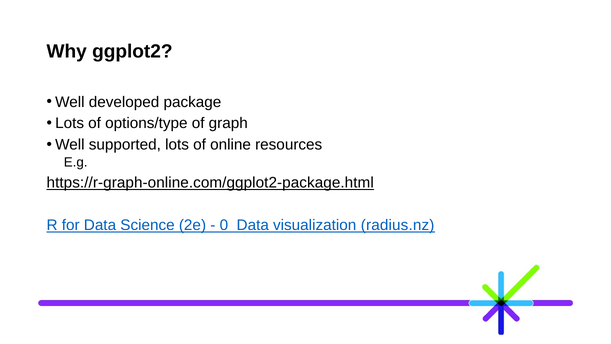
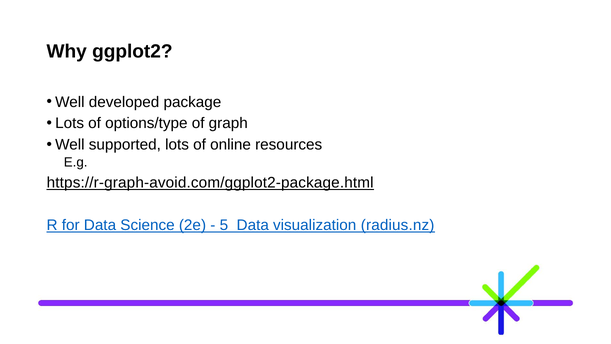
https://r-graph-online.com/ggplot2-package.html: https://r-graph-online.com/ggplot2-package.html -> https://r-graph-avoid.com/ggplot2-package.html
0: 0 -> 5
